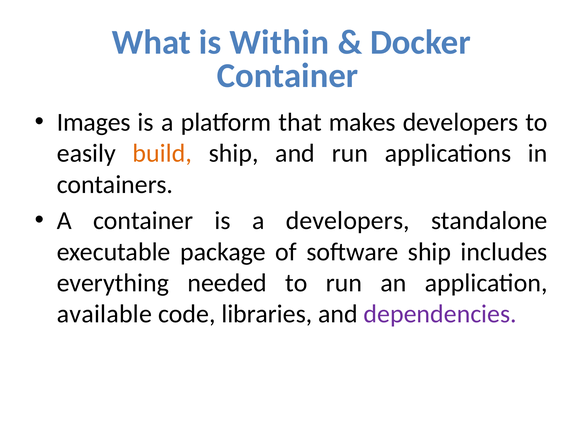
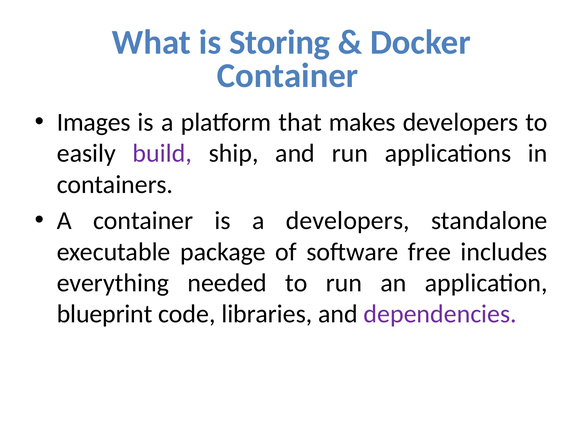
Within: Within -> Storing
build colour: orange -> purple
software ship: ship -> free
available: available -> blueprint
